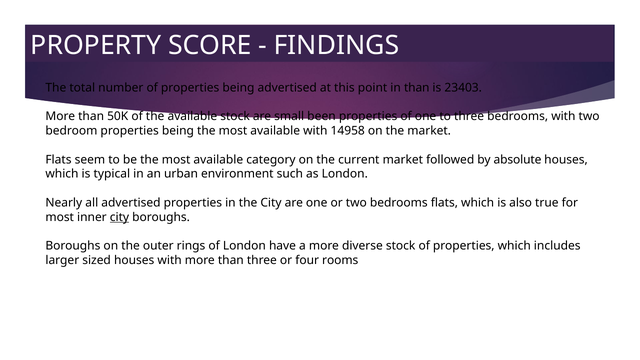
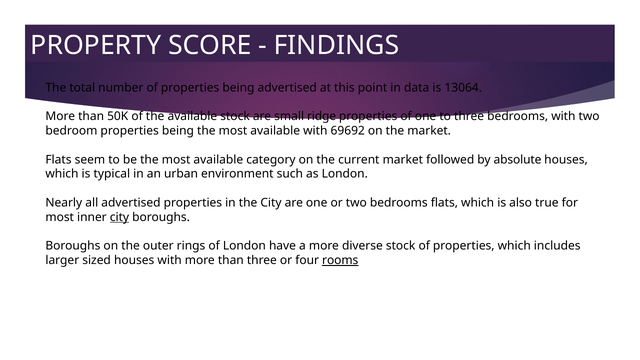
in than: than -> data
23403: 23403 -> 13064
been: been -> ridge
14958: 14958 -> 69692
rooms underline: none -> present
